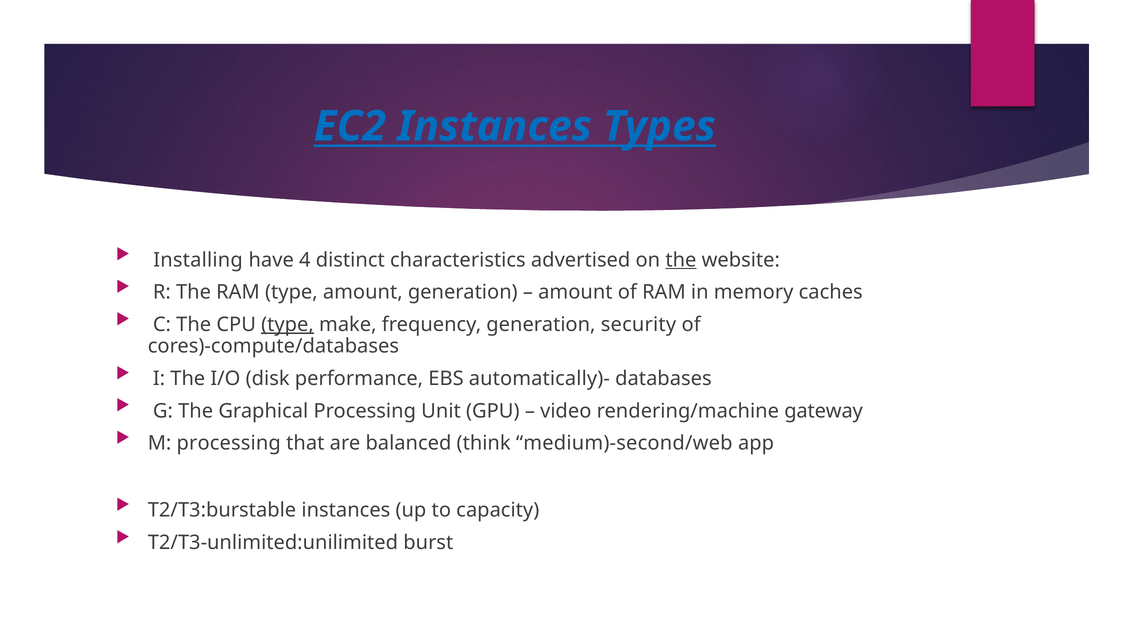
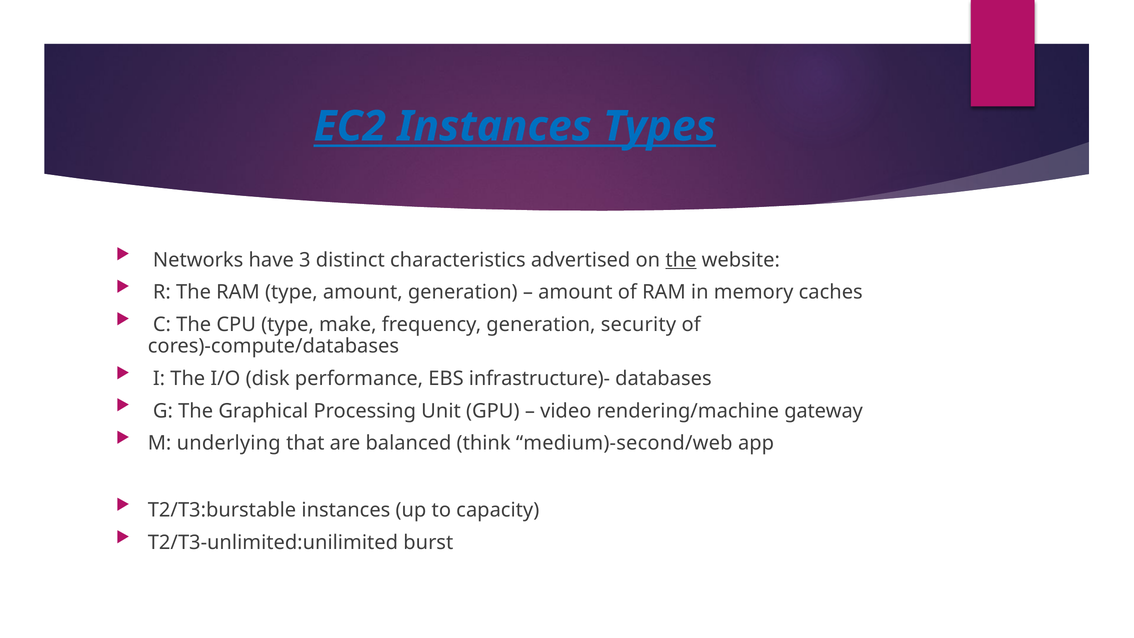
Installing: Installing -> Networks
4: 4 -> 3
type at (287, 324) underline: present -> none
automatically)-: automatically)- -> infrastructure)-
M processing: processing -> underlying
